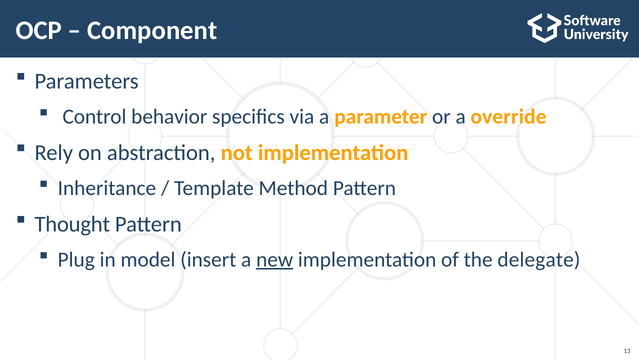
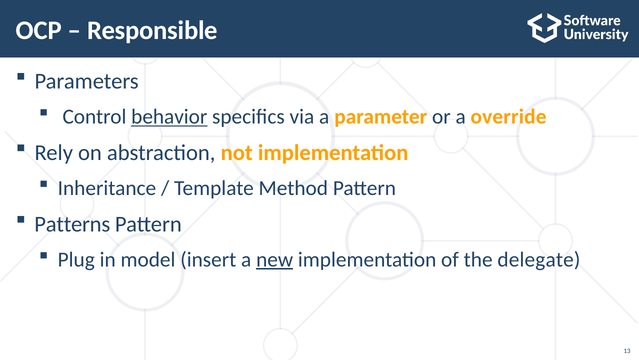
Component: Component -> Responsible
behavior underline: none -> present
Thought: Thought -> Patterns
